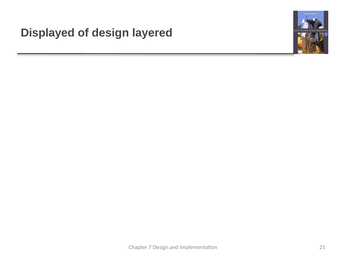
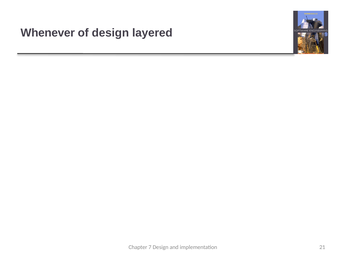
Displayed: Displayed -> Whenever
